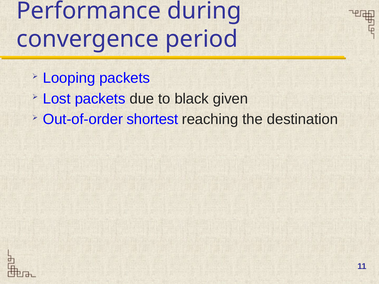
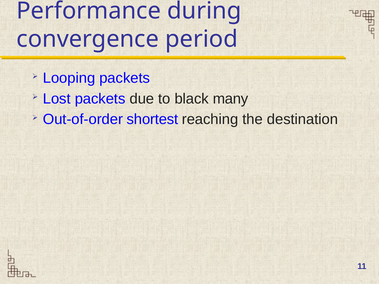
given: given -> many
